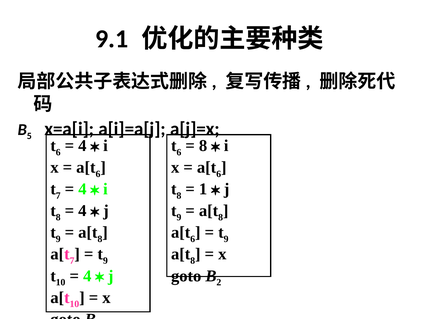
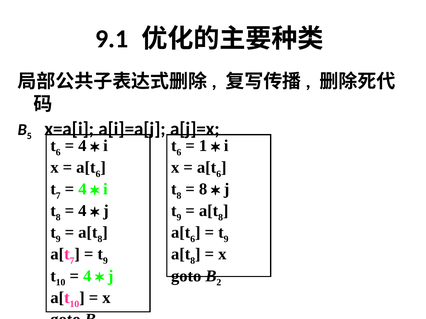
8 at (203, 146): 8 -> 1
1 at (203, 189): 1 -> 8
